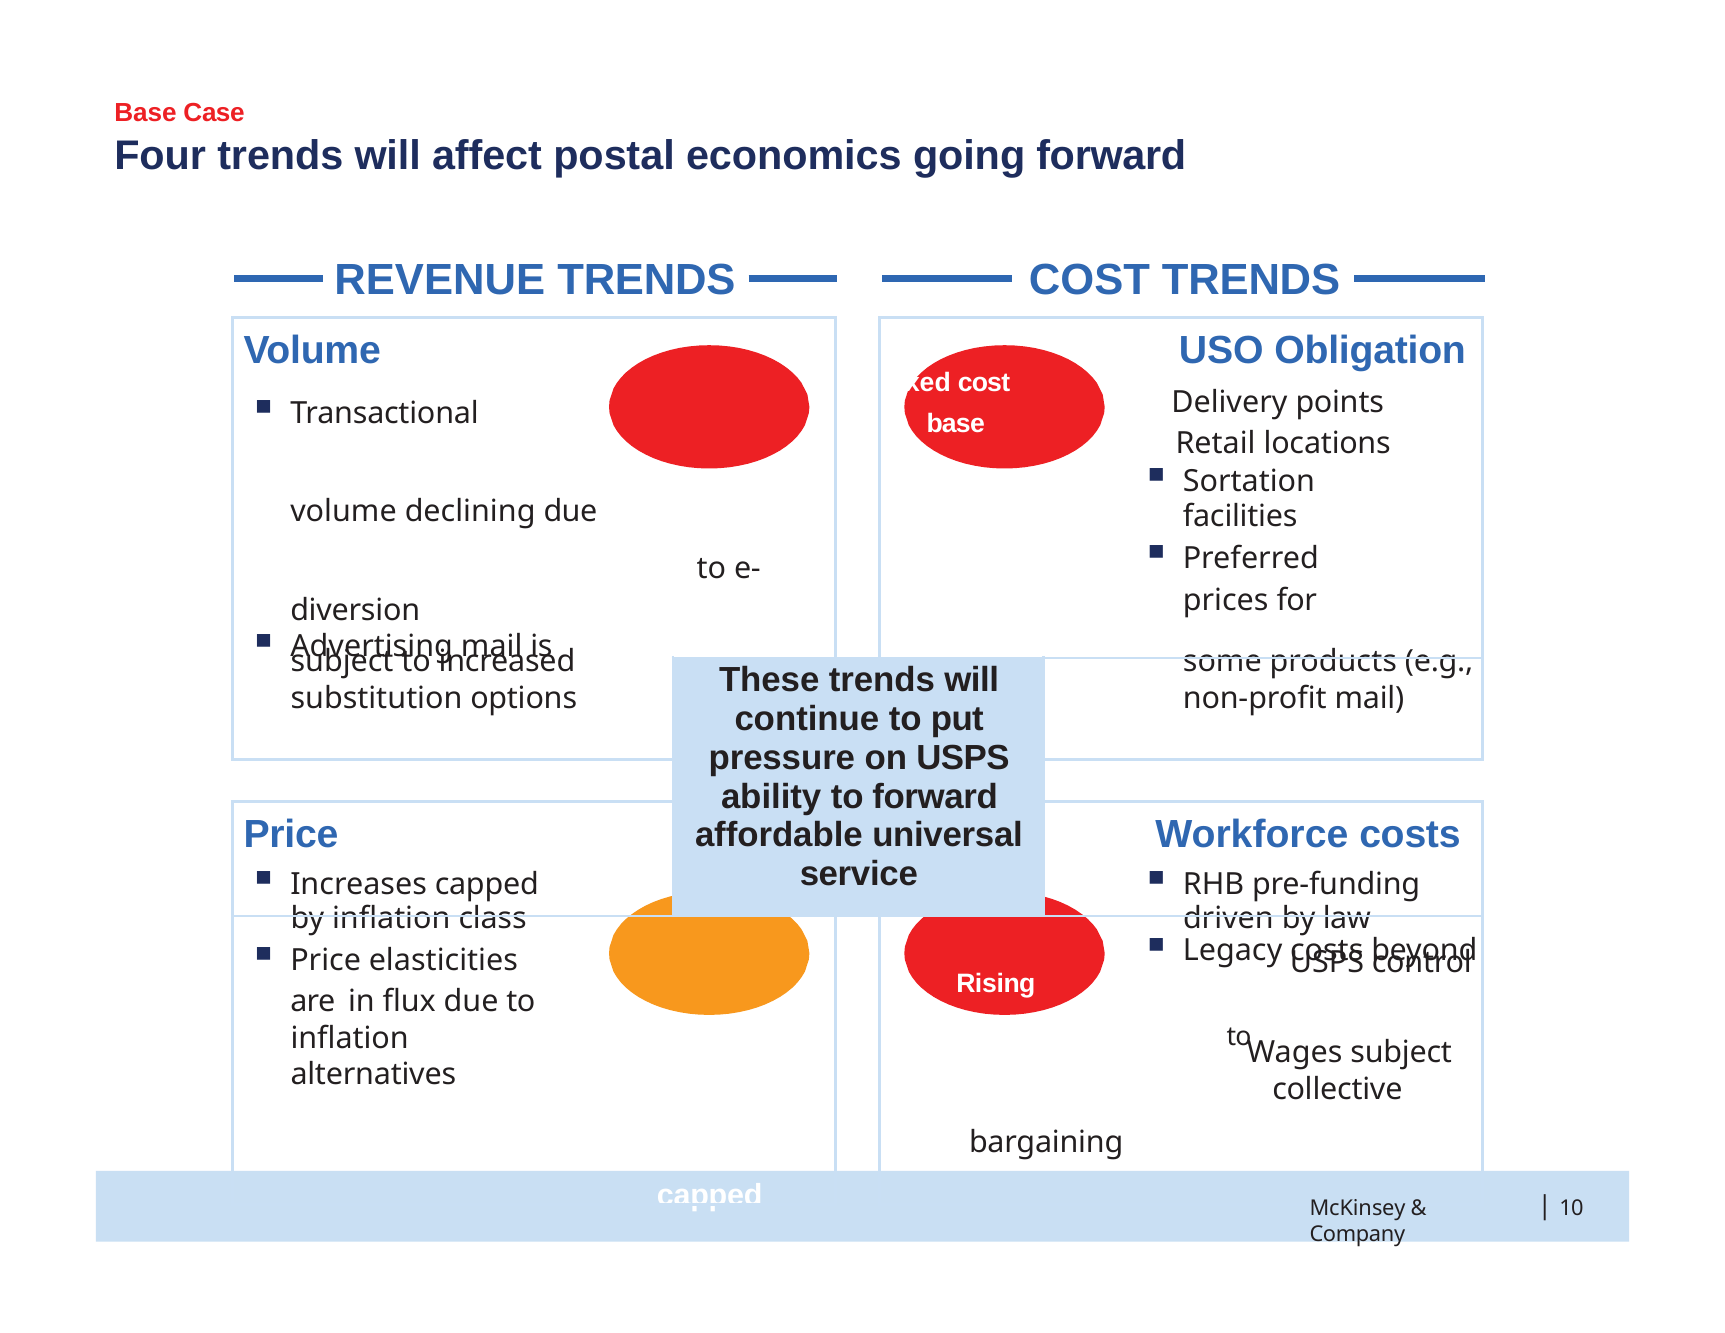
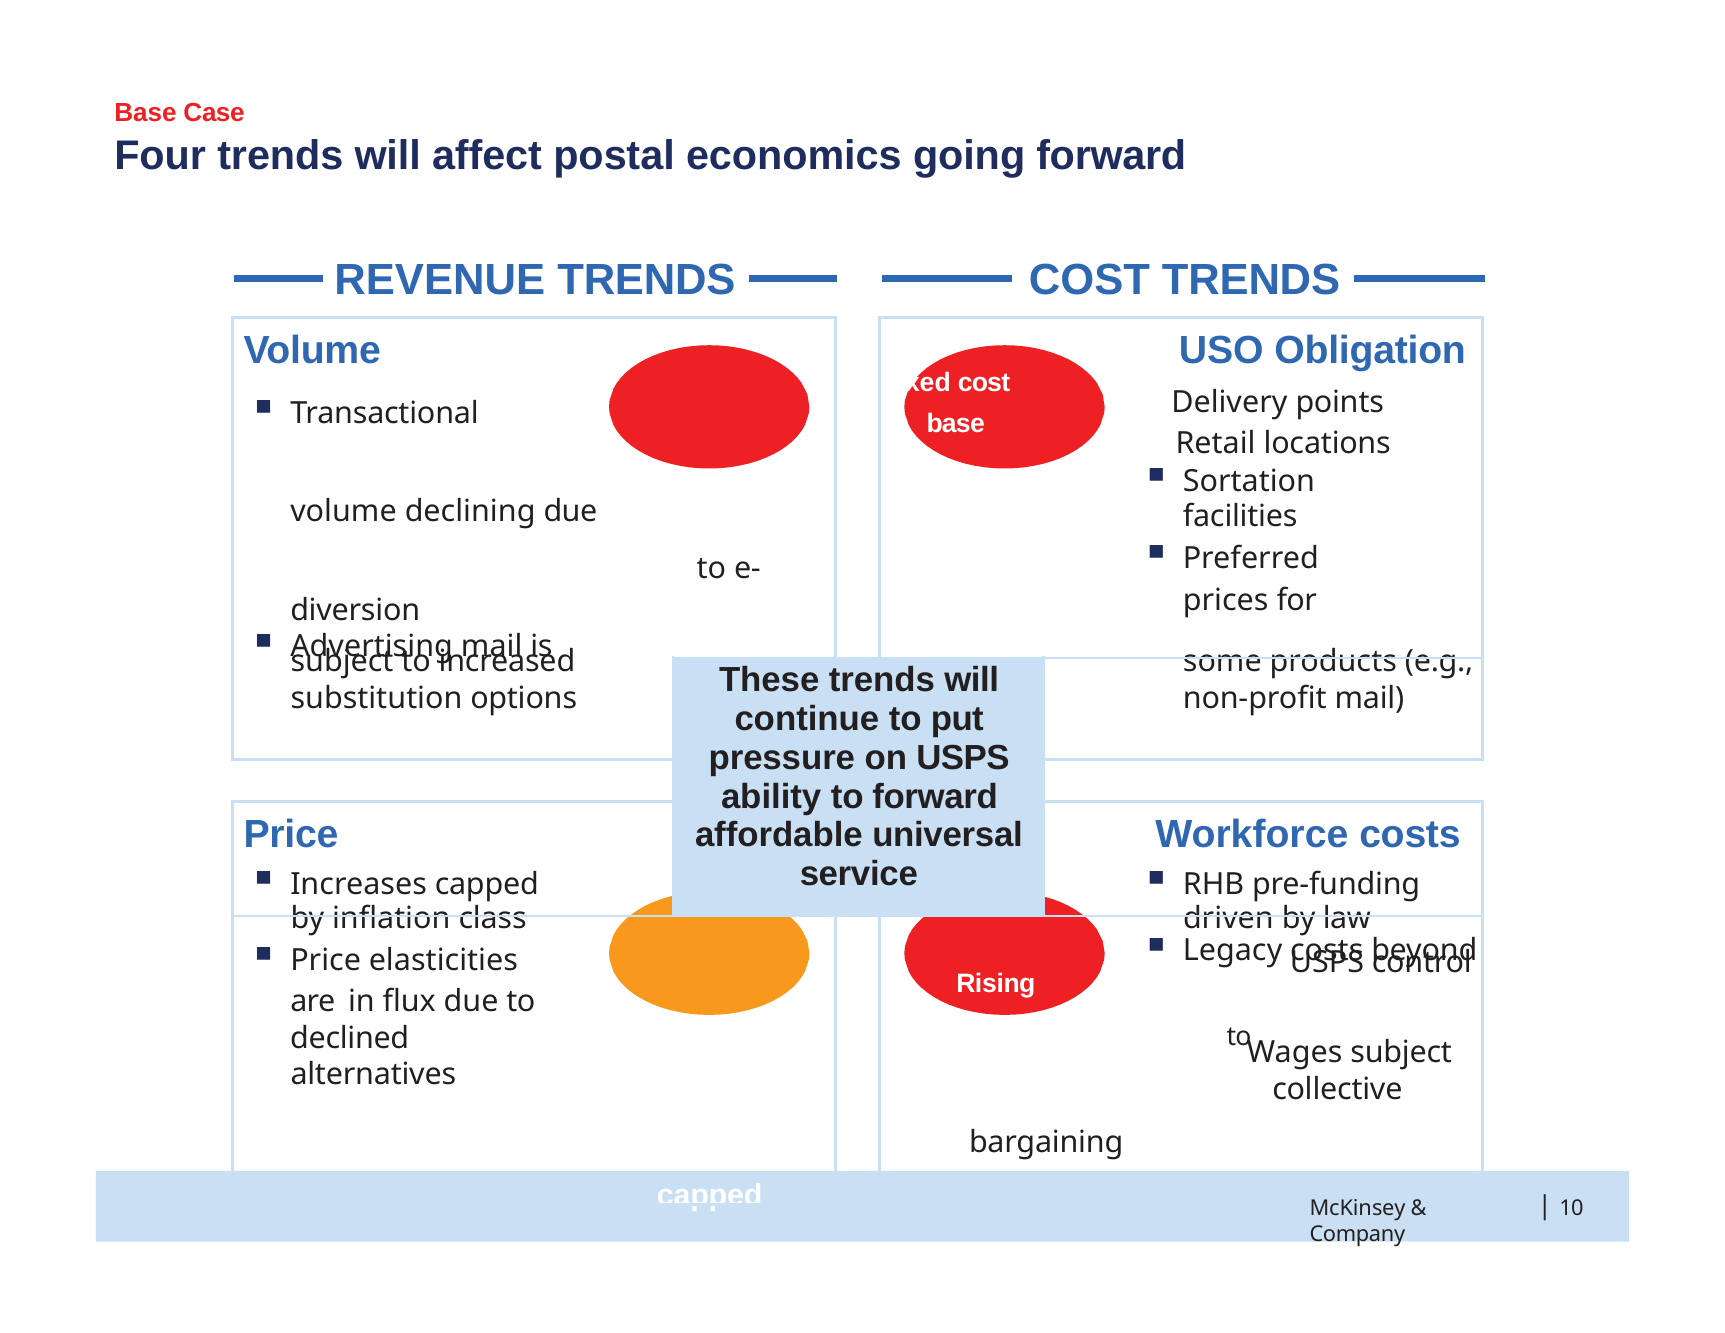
inflation at (350, 1038): inflation -> declined
